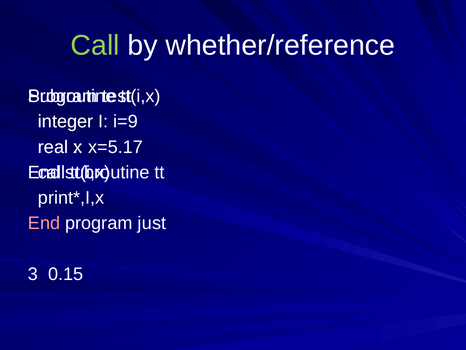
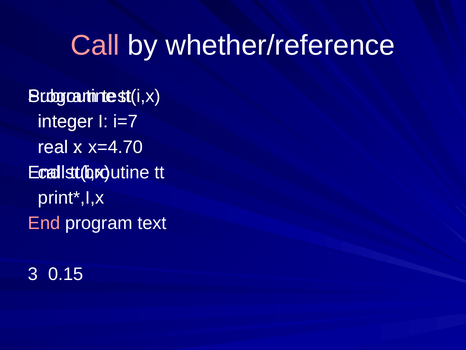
Call at (95, 45) colour: light green -> pink
i=9: i=9 -> i=7
x=5.17: x=5.17 -> x=4.70
just: just -> text
